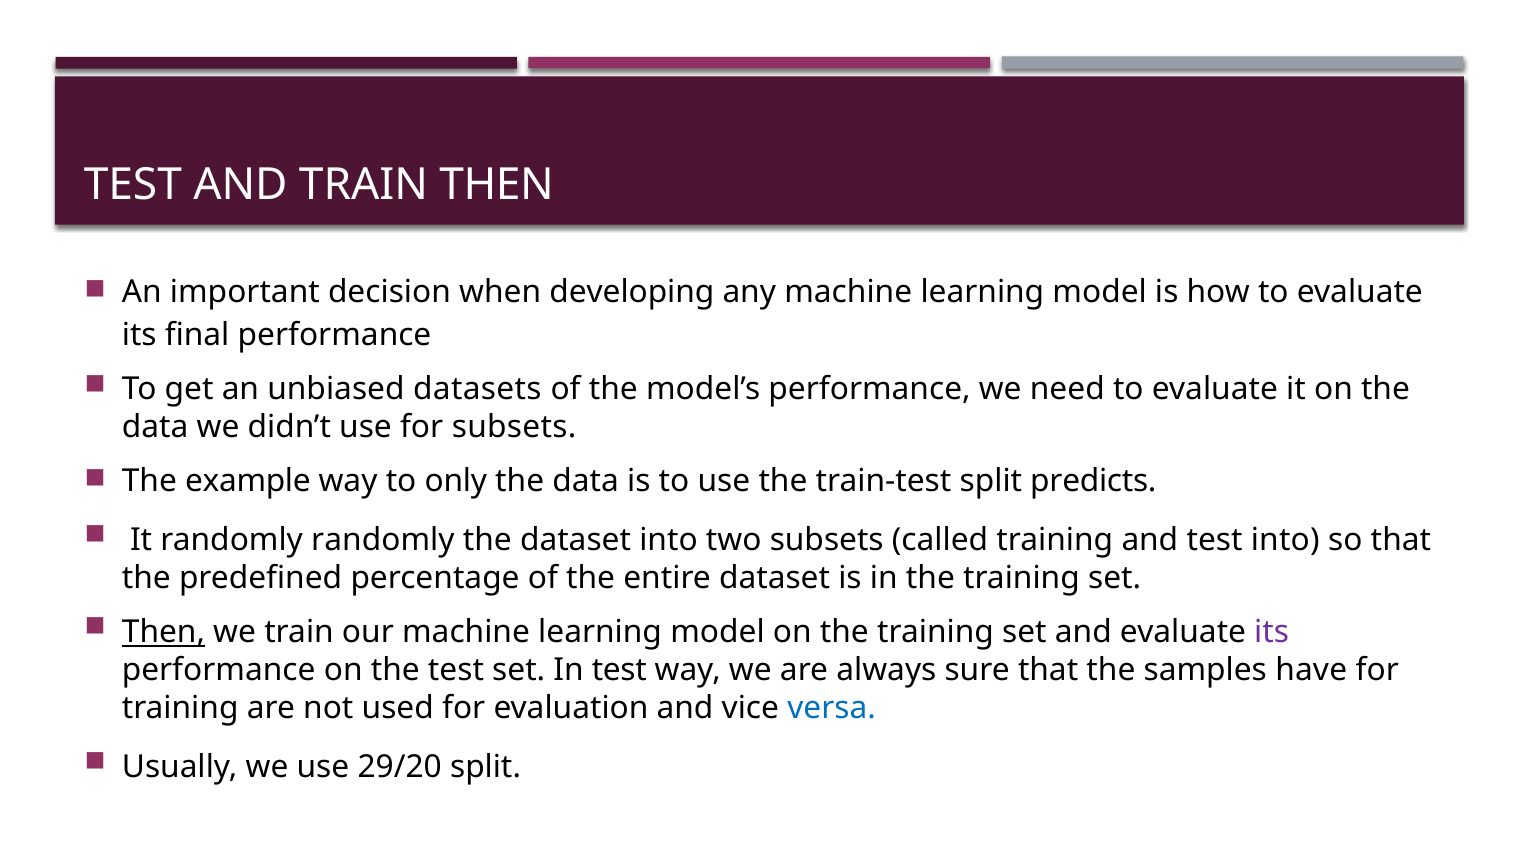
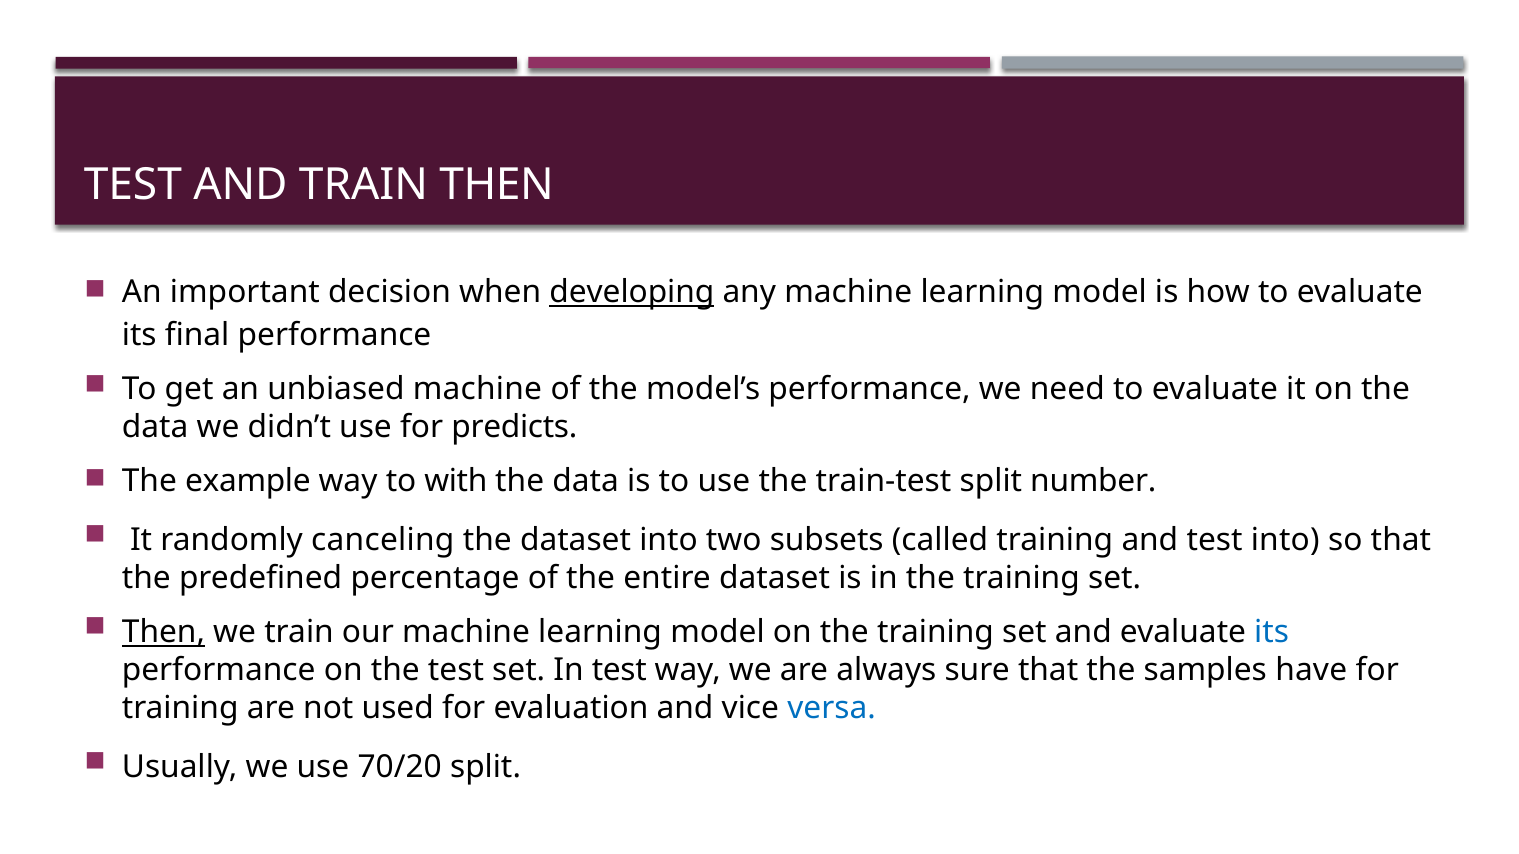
developing underline: none -> present
unbiased datasets: datasets -> machine
for subsets: subsets -> predicts
only: only -> with
predicts: predicts -> number
randomly randomly: randomly -> canceling
its at (1272, 632) colour: purple -> blue
29/20: 29/20 -> 70/20
